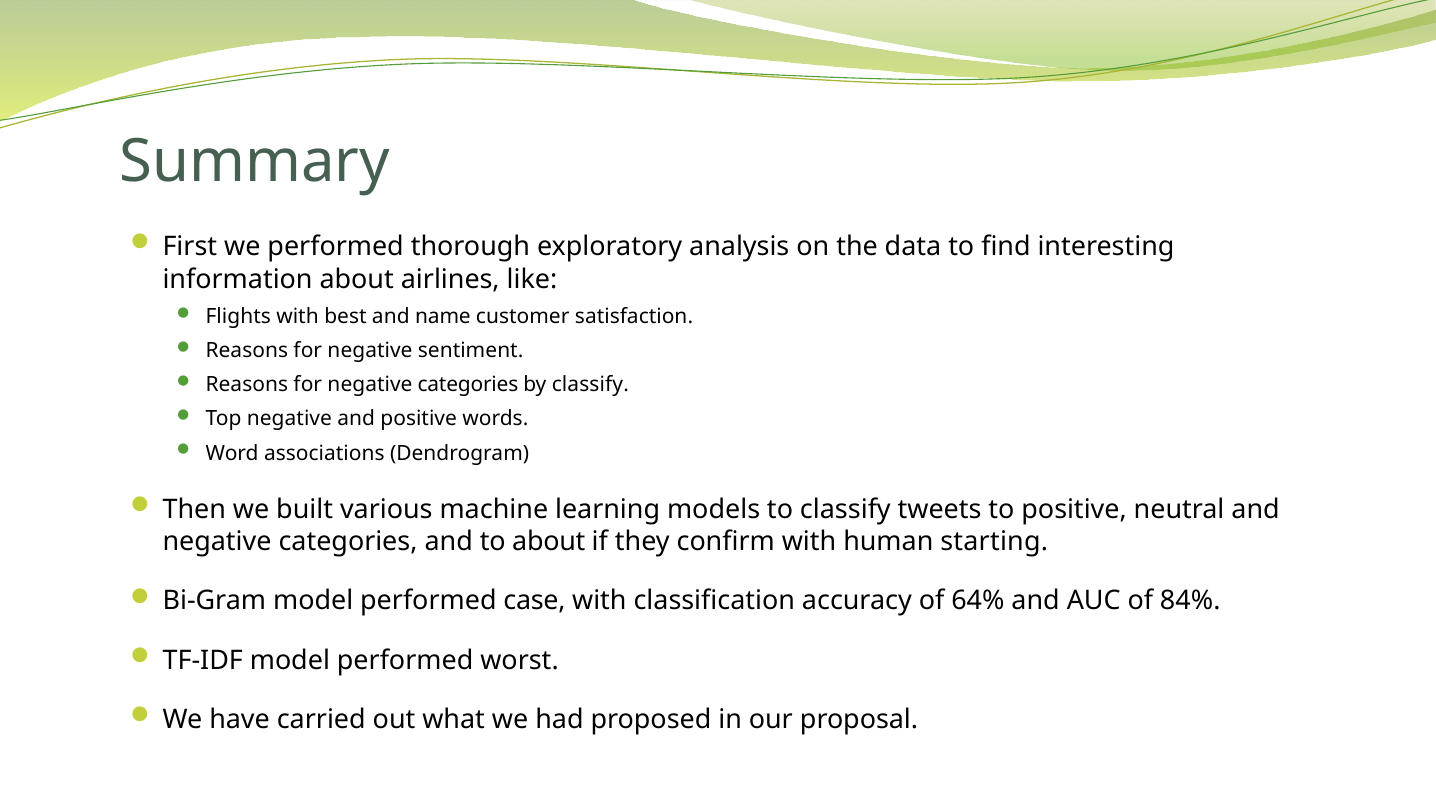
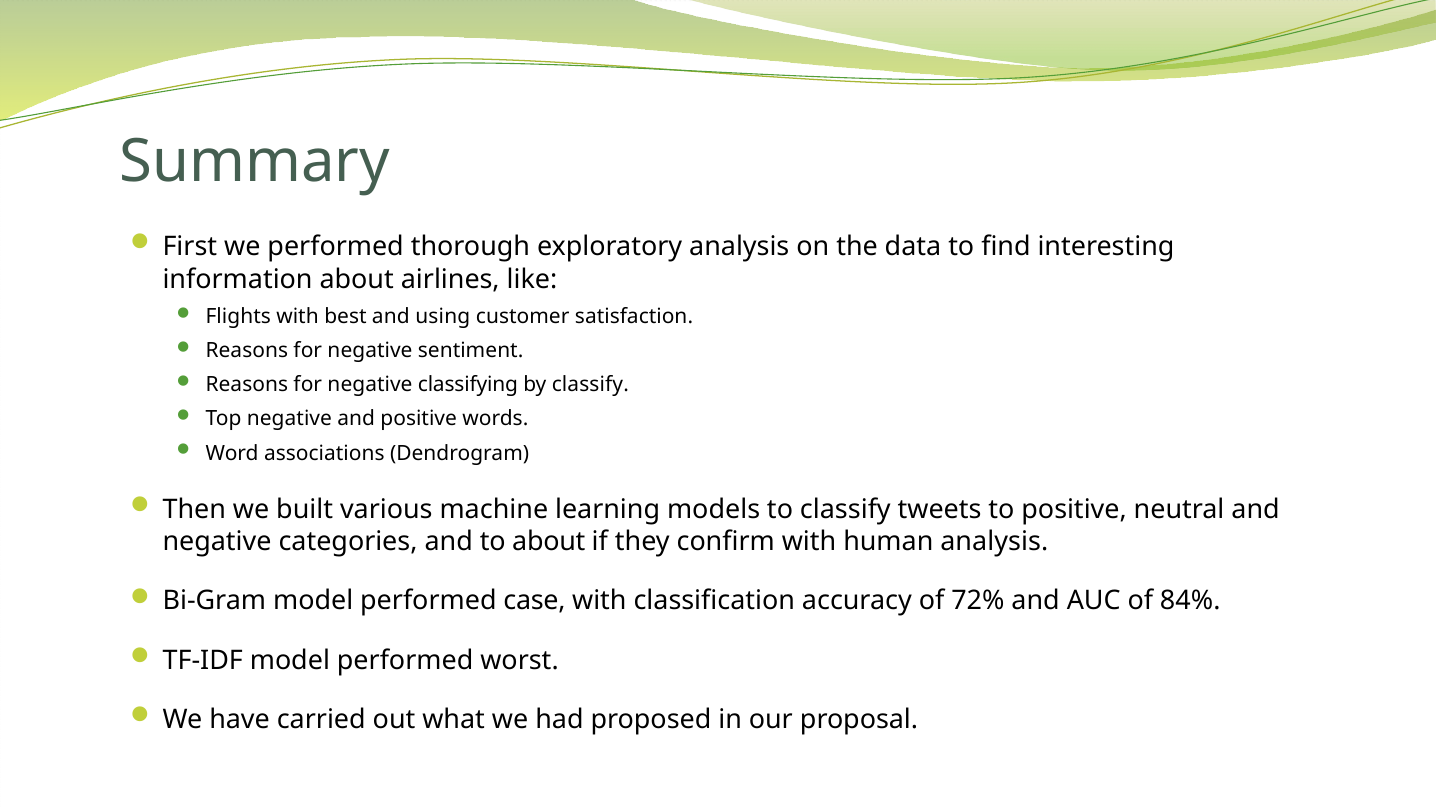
name: name -> using
for negative categories: categories -> classifying
human starting: starting -> analysis
64%: 64% -> 72%
